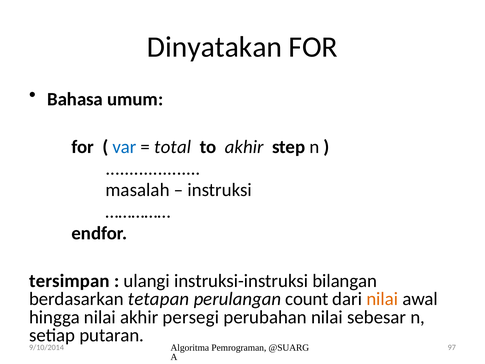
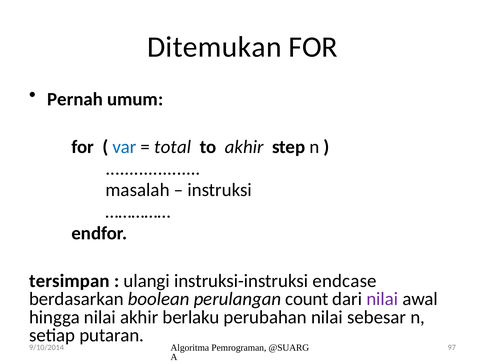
Dinyatakan: Dinyatakan -> Ditemukan
Bahasa: Bahasa -> Pernah
bilangan: bilangan -> endcase
tetapan: tetapan -> boolean
nilai at (382, 299) colour: orange -> purple
persegi: persegi -> berlaku
